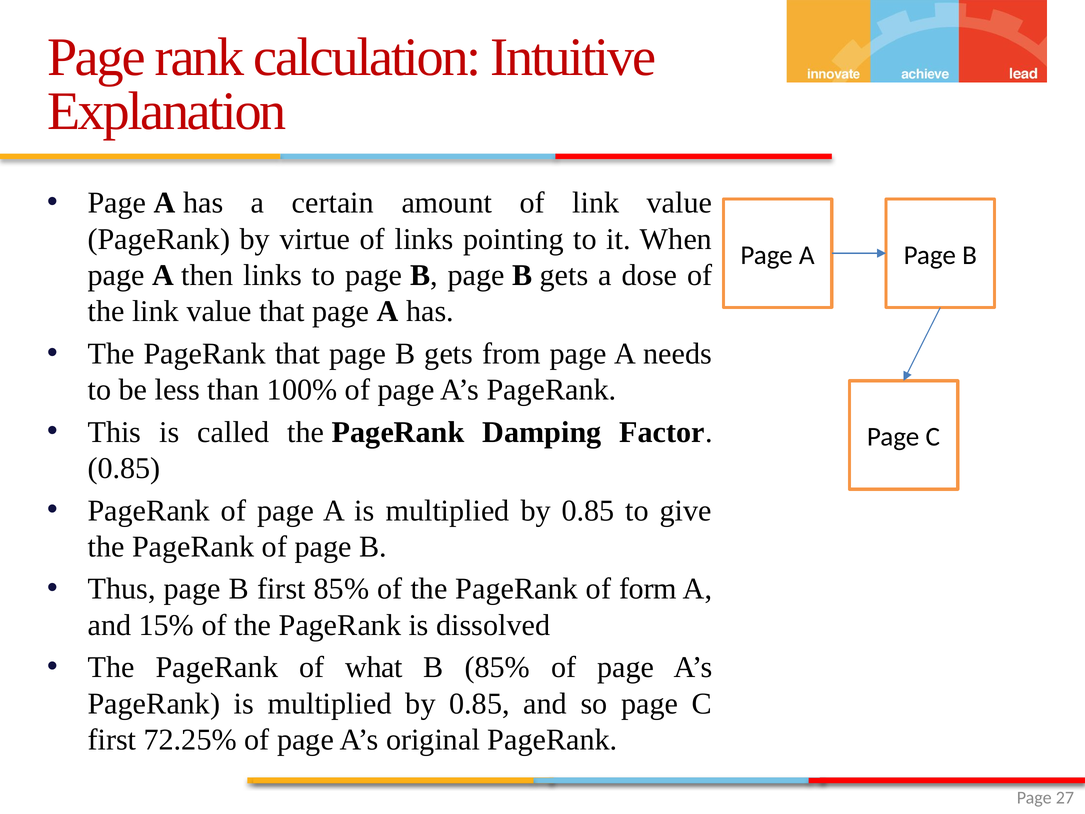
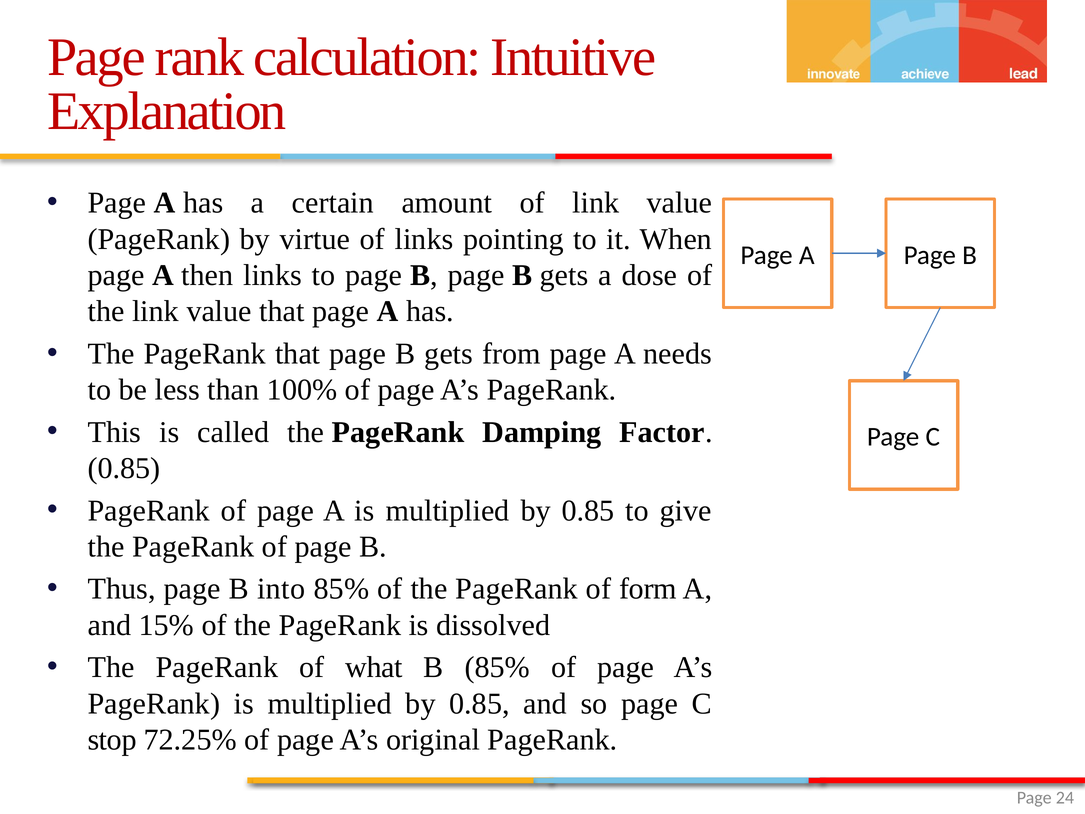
B first: first -> into
first at (112, 740): first -> stop
27: 27 -> 24
